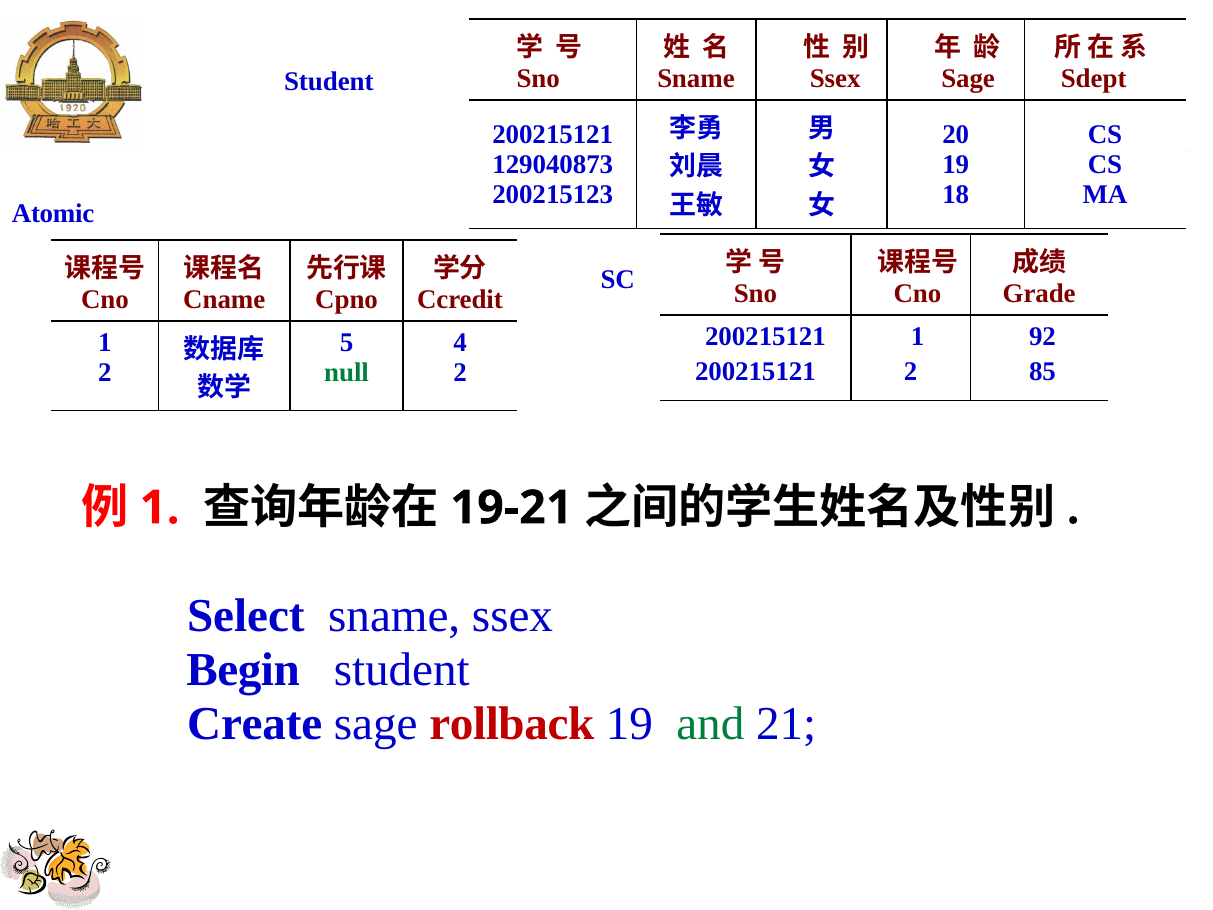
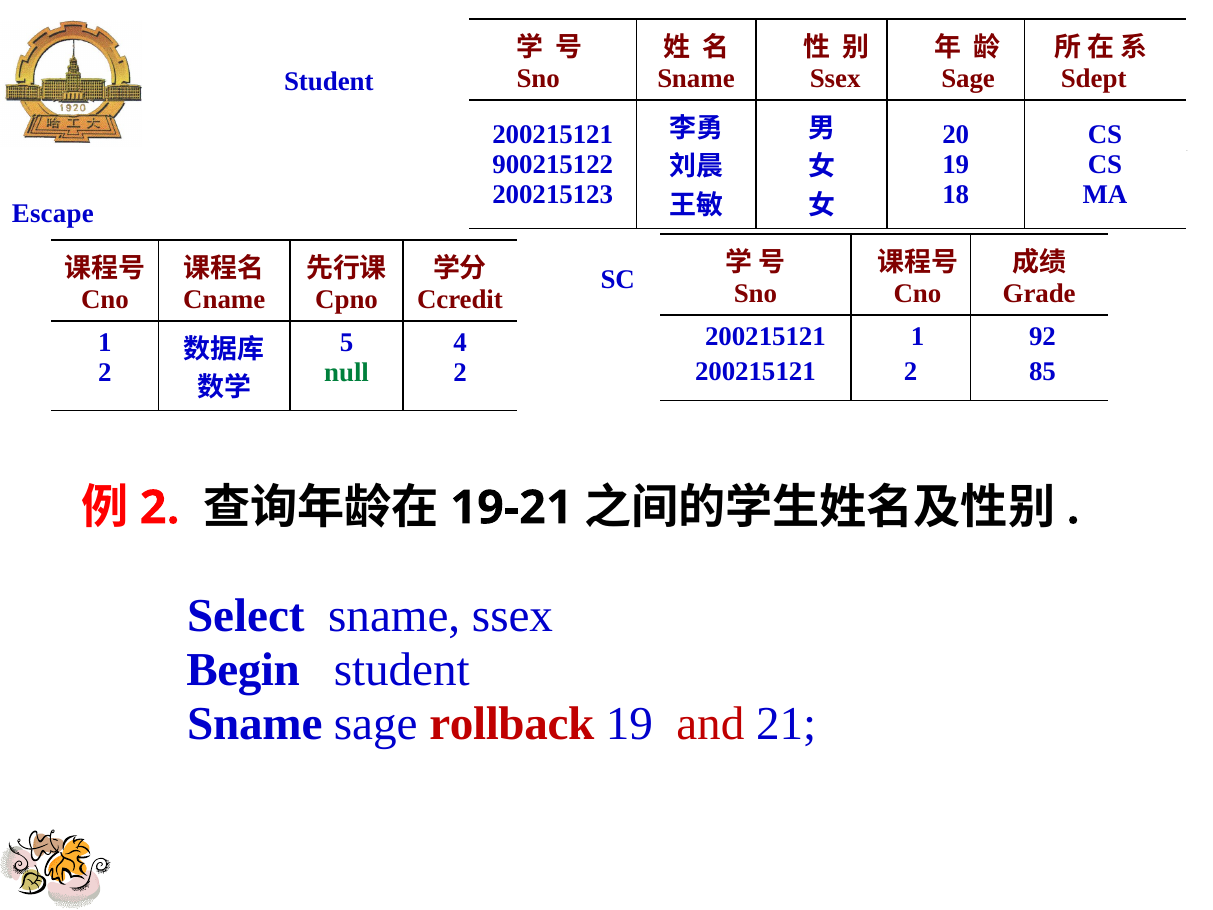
129040873: 129040873 -> 900215122
Atomic: Atomic -> Escape
1 at (160, 508): 1 -> 2
Create at (255, 723): Create -> Sname
and colour: green -> red
